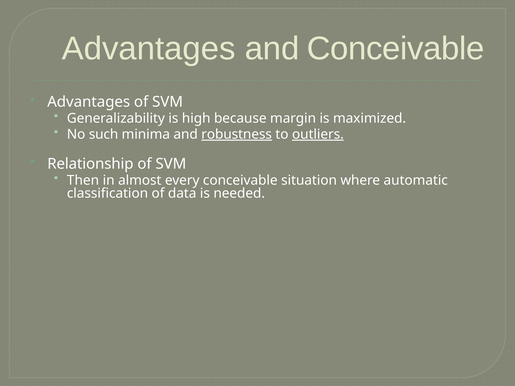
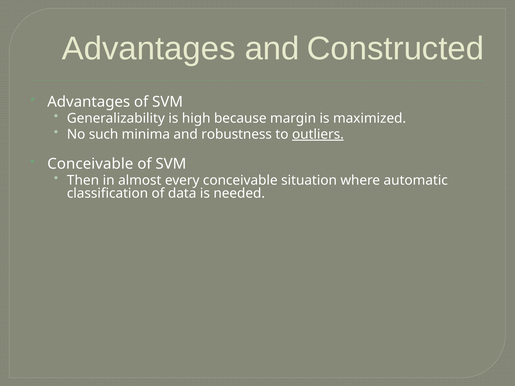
and Conceivable: Conceivable -> Constructed
robustness underline: present -> none
Relationship at (90, 164): Relationship -> Conceivable
